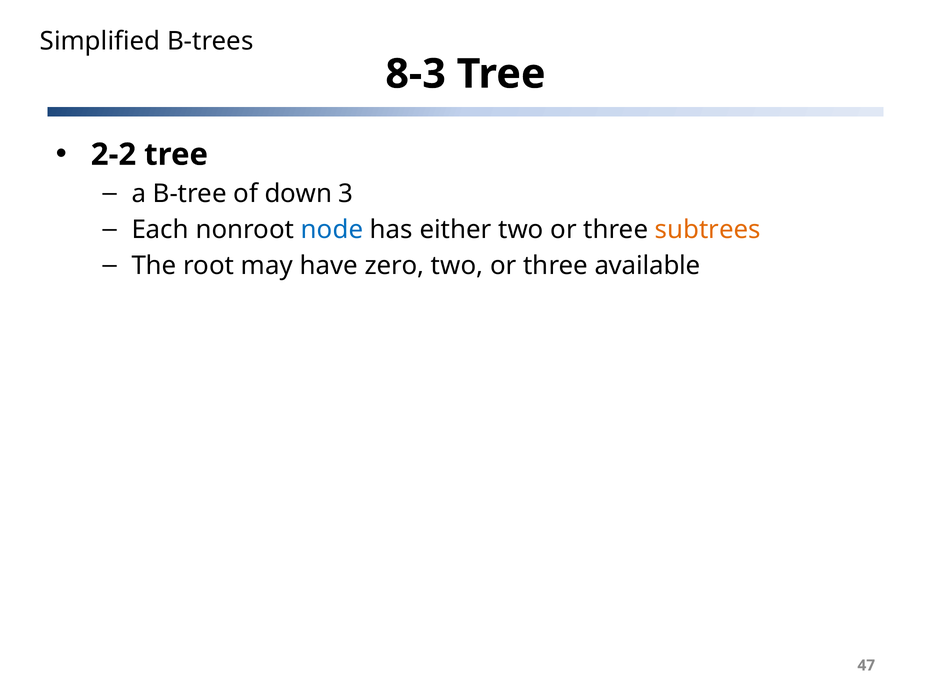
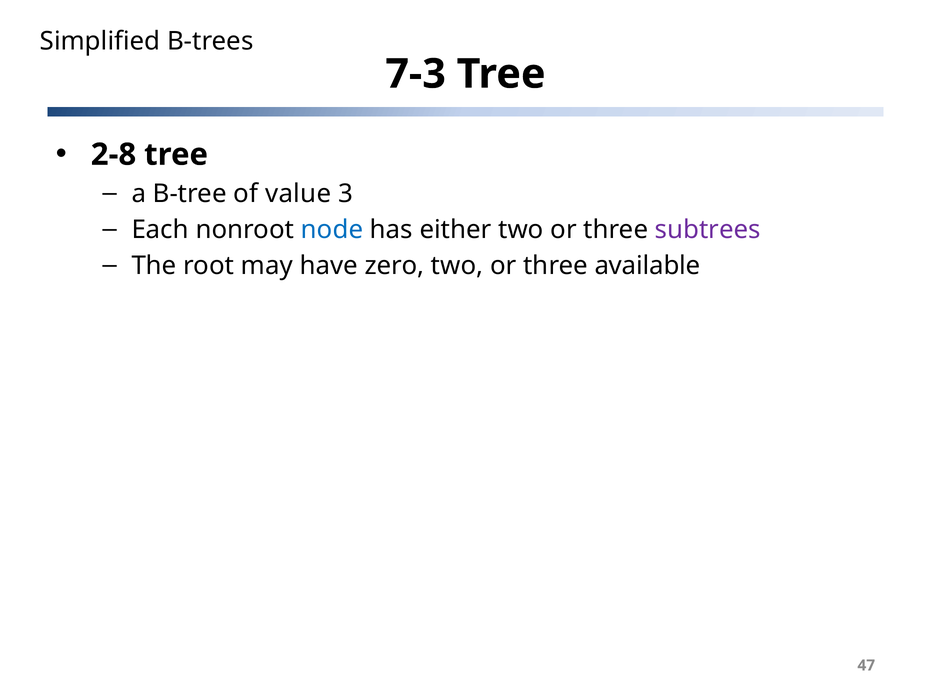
8-3: 8-3 -> 7-3
2-2: 2-2 -> 2-8
down: down -> value
subtrees colour: orange -> purple
